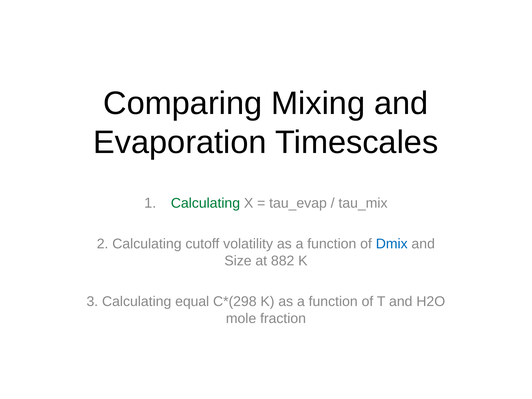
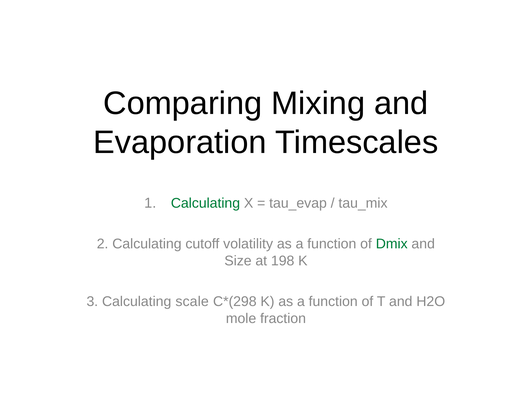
Dmix colour: blue -> green
882: 882 -> 198
equal: equal -> scale
